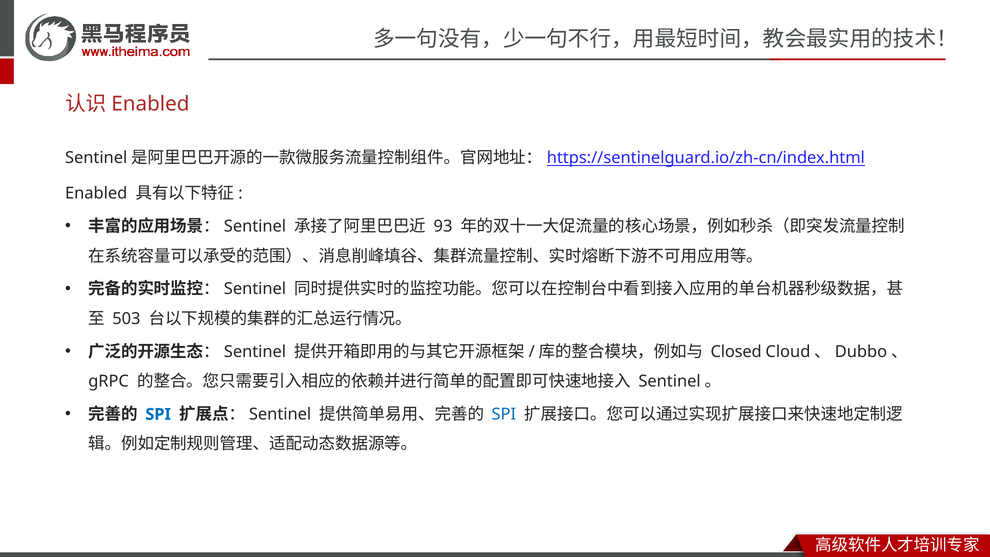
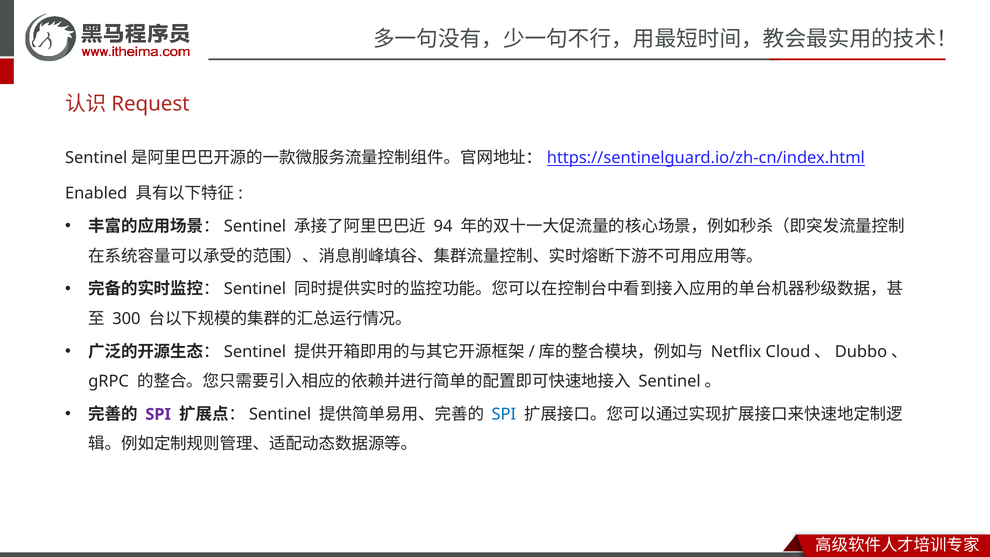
Enabled at (150, 104): Enabled -> Request
93: 93 -> 94
503: 503 -> 300
Closed: Closed -> Netflix
SPI at (158, 414) colour: blue -> purple
